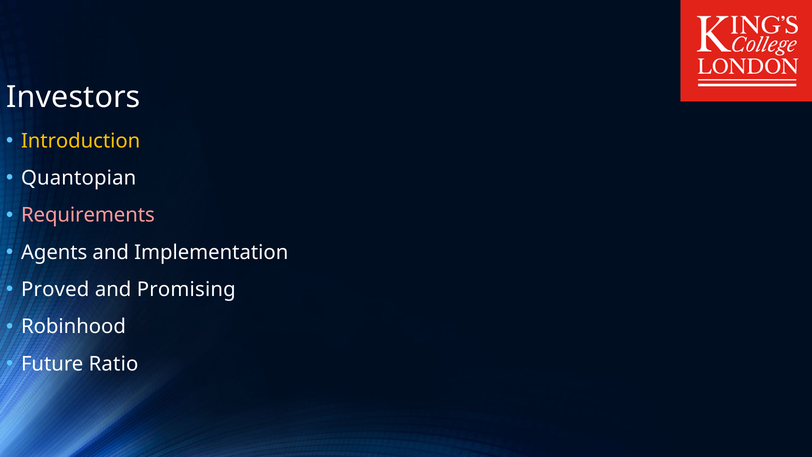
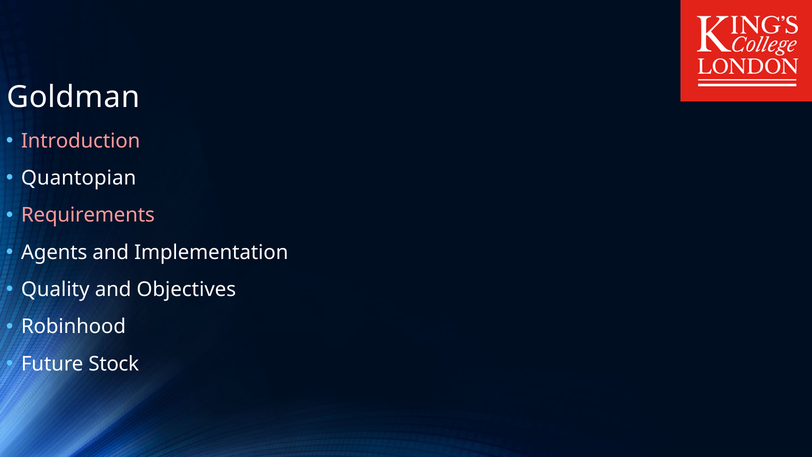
Investors: Investors -> Goldman
Introduction colour: yellow -> pink
Proved: Proved -> Quality
Promising: Promising -> Objectives
Ratio: Ratio -> Stock
